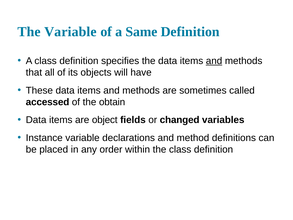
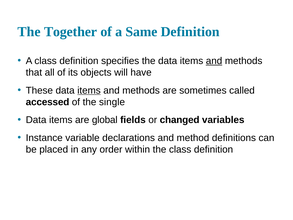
The Variable: Variable -> Together
items at (89, 90) underline: none -> present
obtain: obtain -> single
object: object -> global
